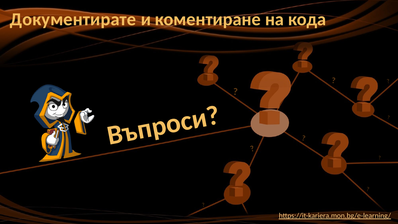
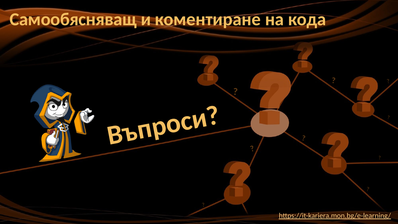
Документирате: Документирате -> Самообясняващ
